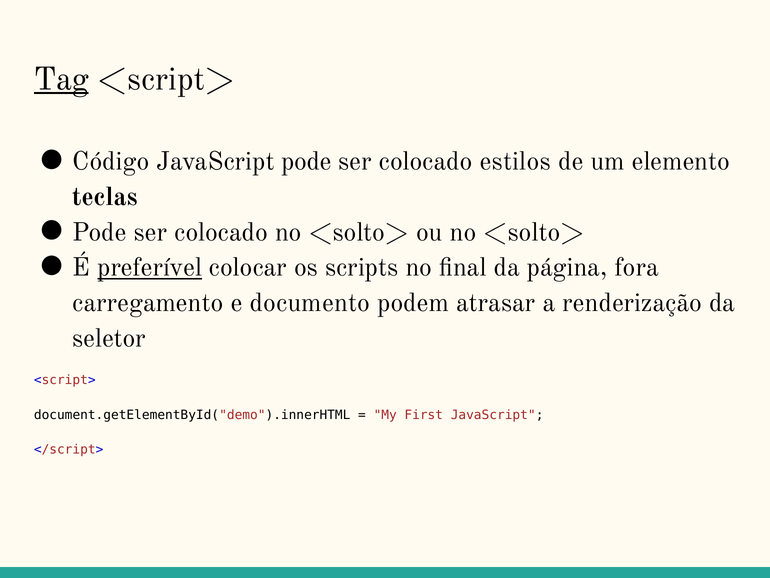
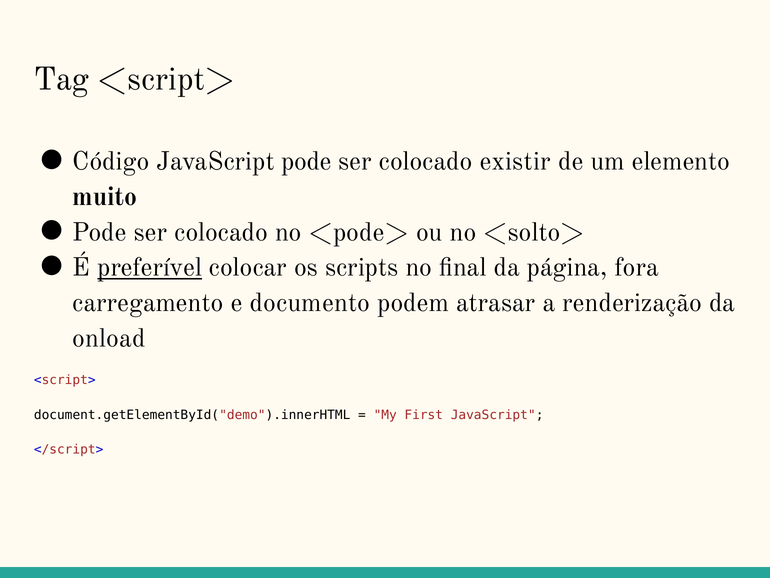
Tag underline: present -> none
estilos: estilos -> existir
teclas: teclas -> muito
colocado no <solto>: <solto> -> <pode>
seletor: seletor -> onload
